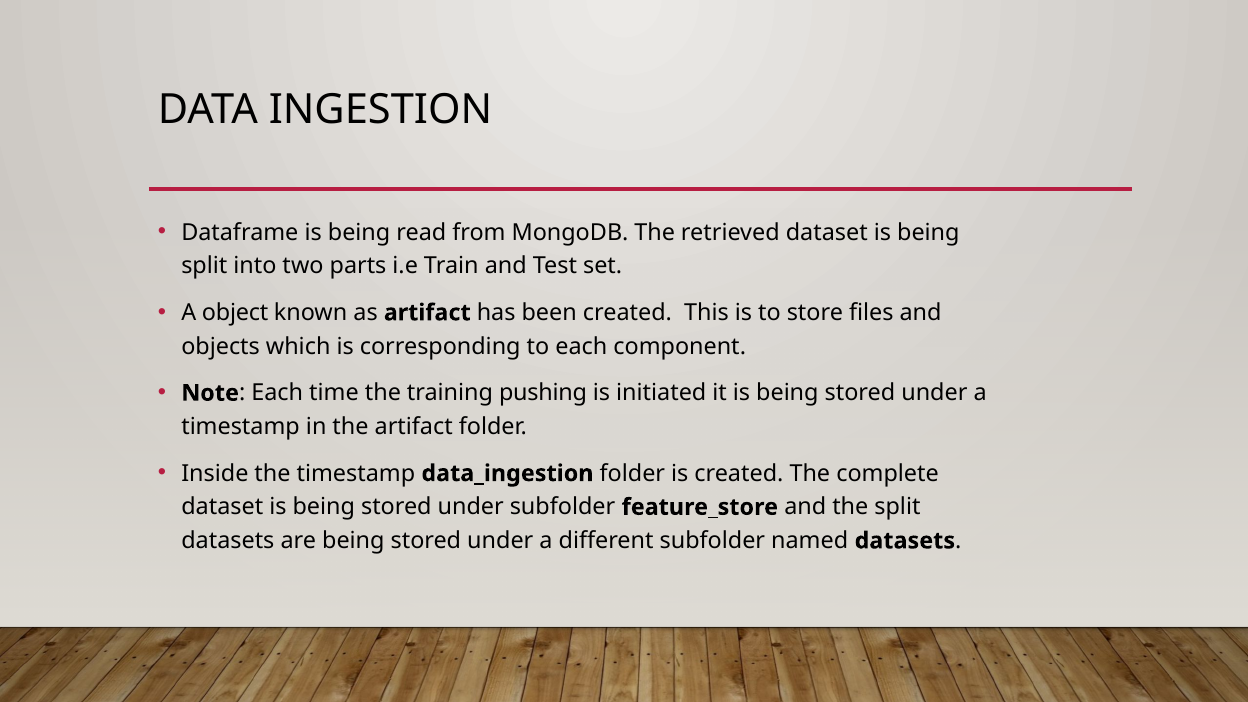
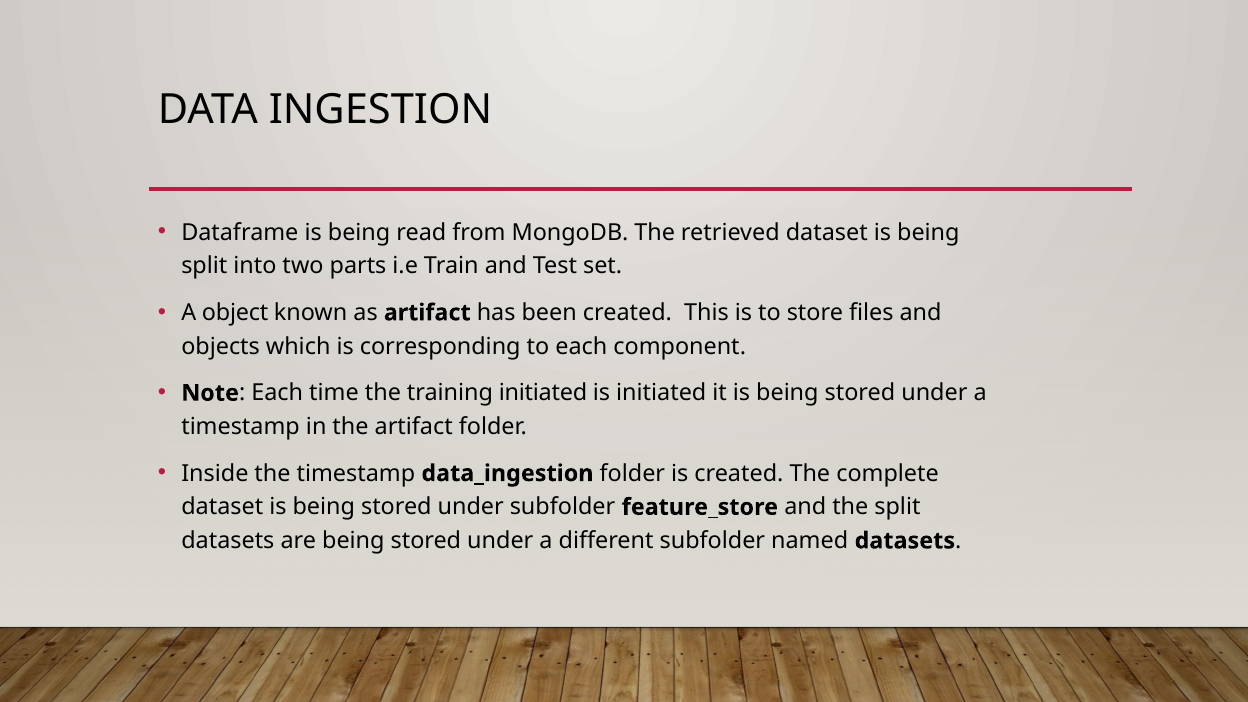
training pushing: pushing -> initiated
